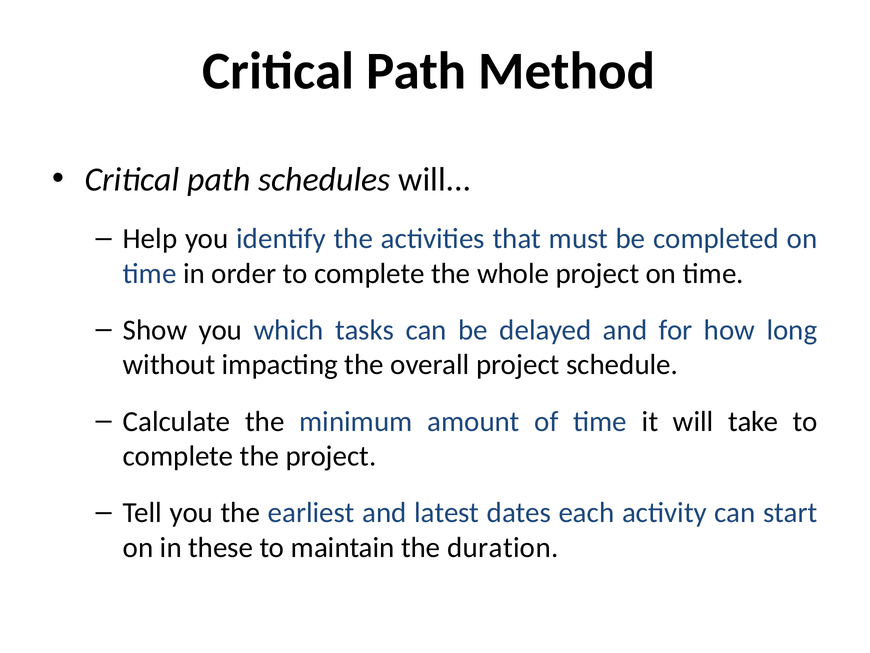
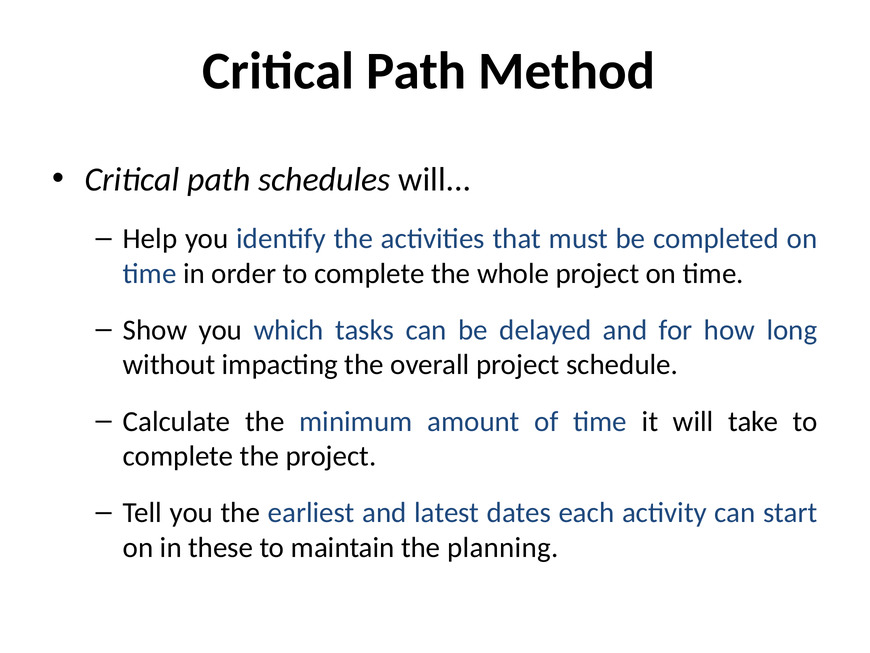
duration: duration -> planning
